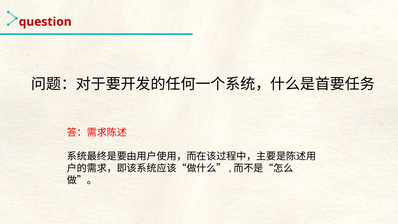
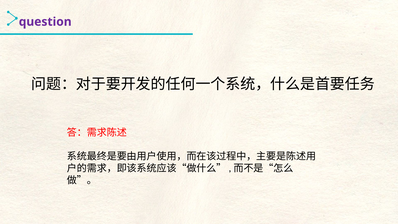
question colour: red -> purple
